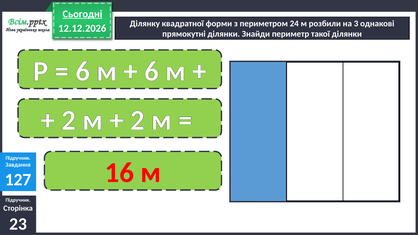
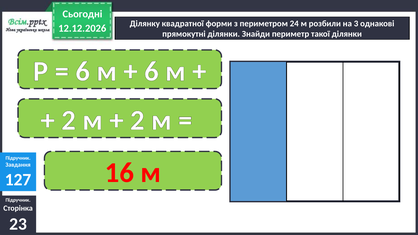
Сьогодні underline: present -> none
